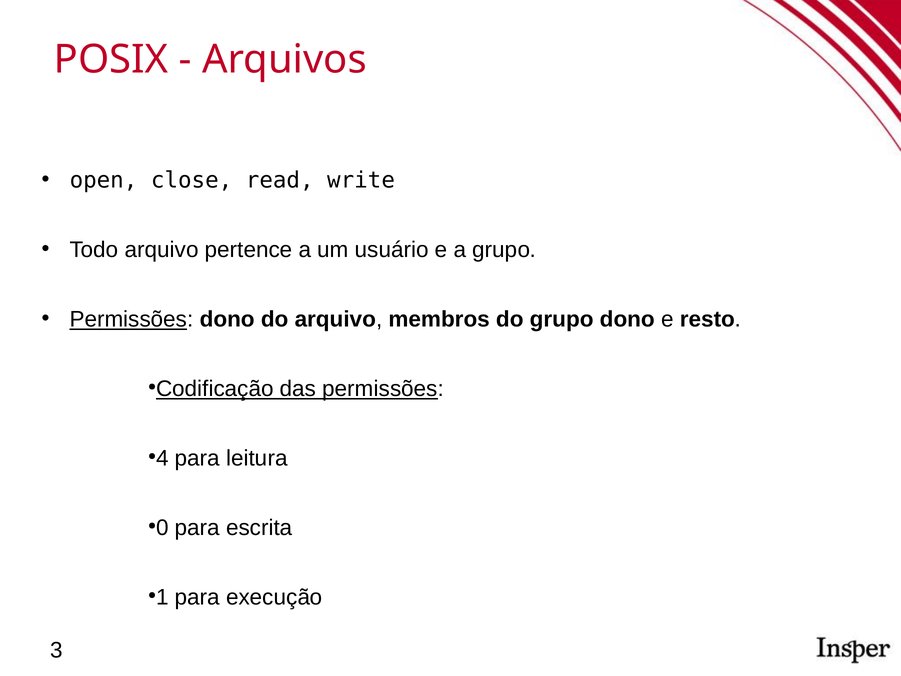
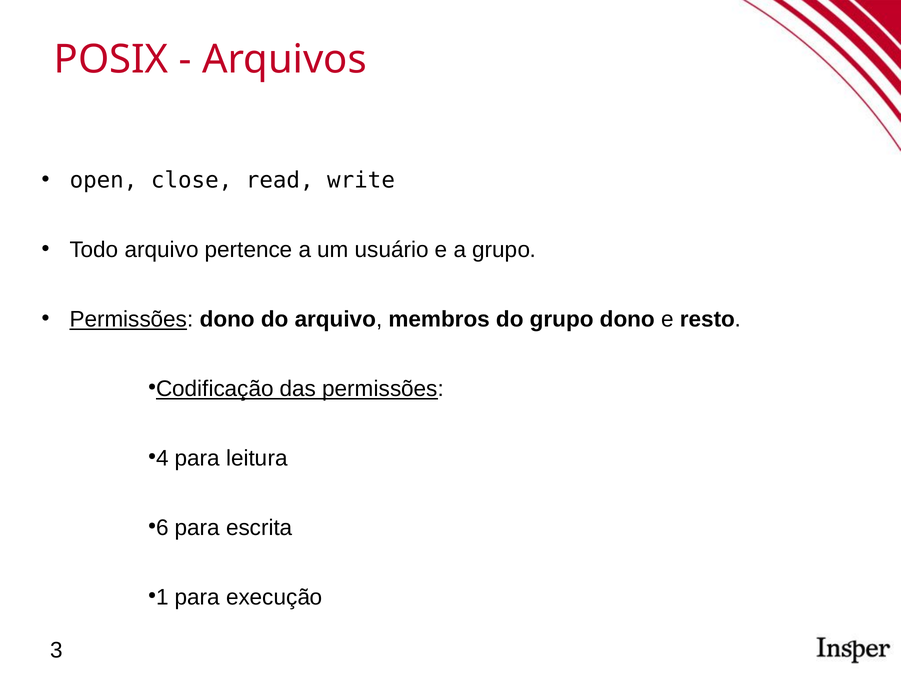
0: 0 -> 6
